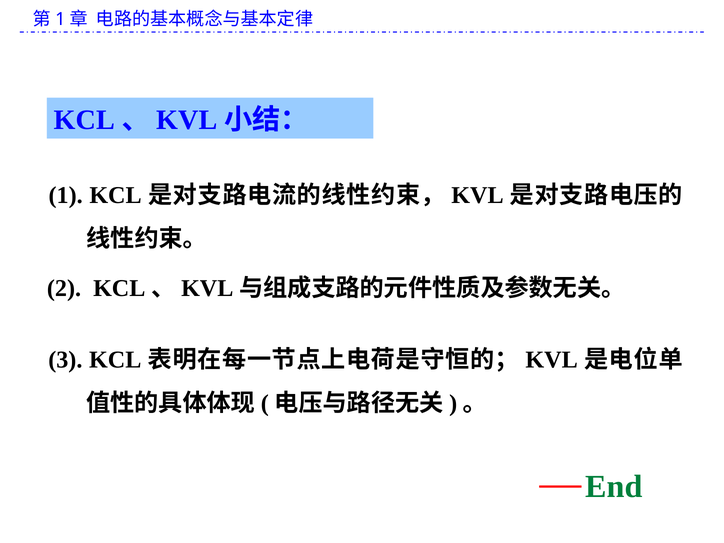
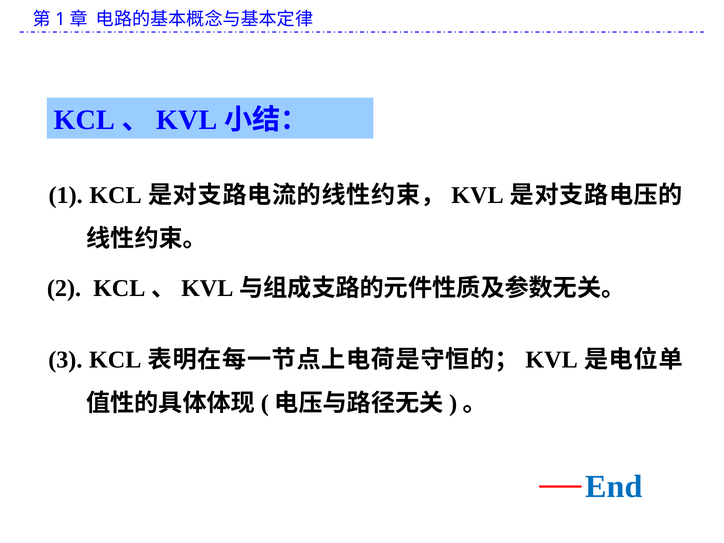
End colour: green -> blue
